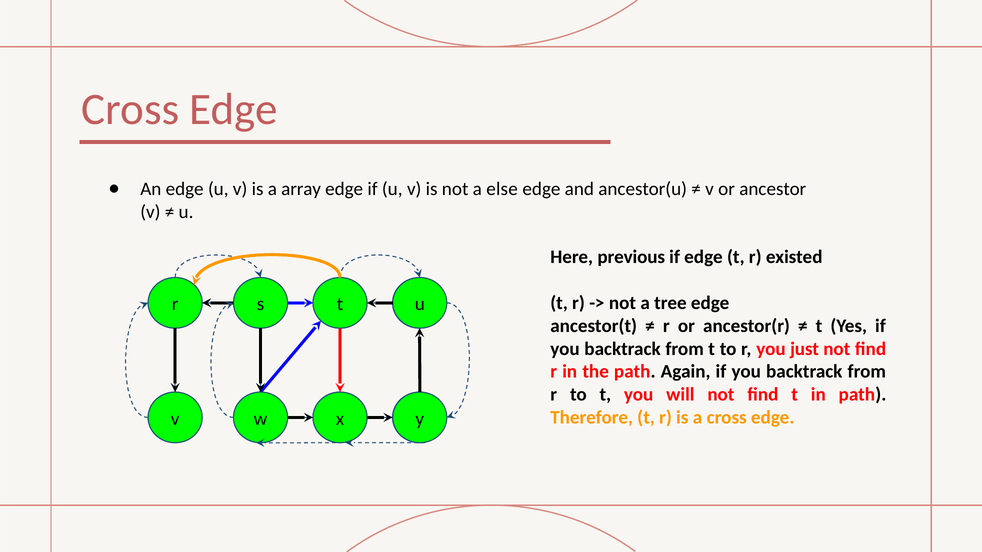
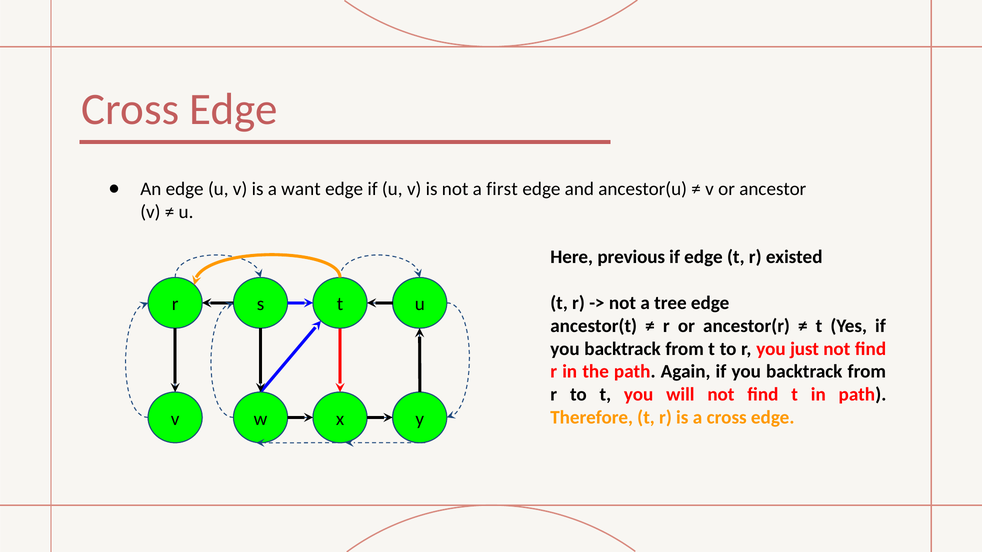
array: array -> want
else: else -> first
